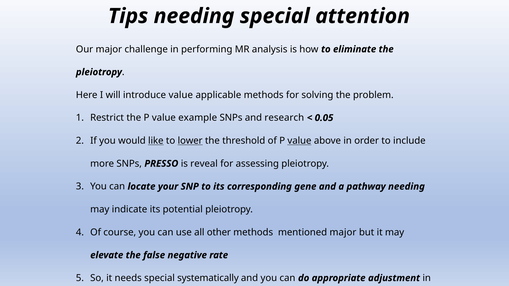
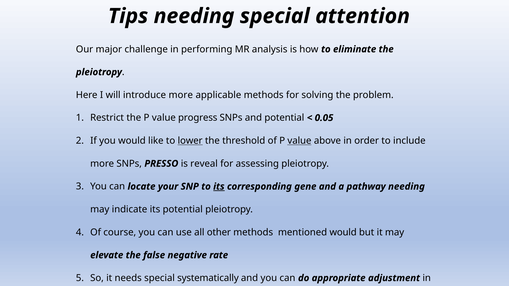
introduce value: value -> more
example: example -> progress
and research: research -> potential
like underline: present -> none
its at (219, 187) underline: none -> present
mentioned major: major -> would
